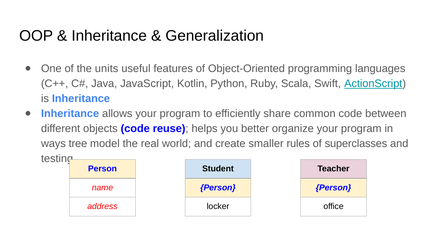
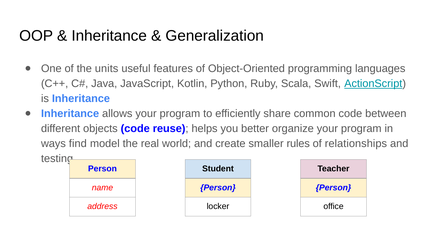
tree: tree -> find
superclasses: superclasses -> relationships
